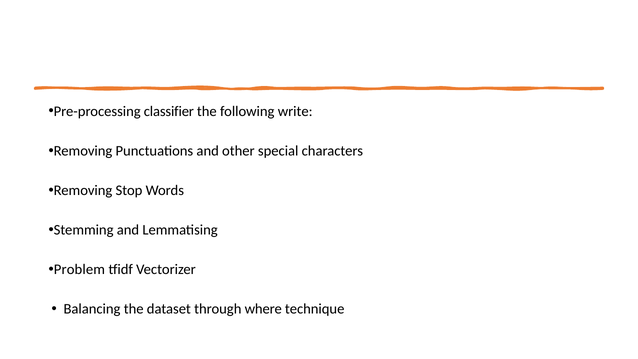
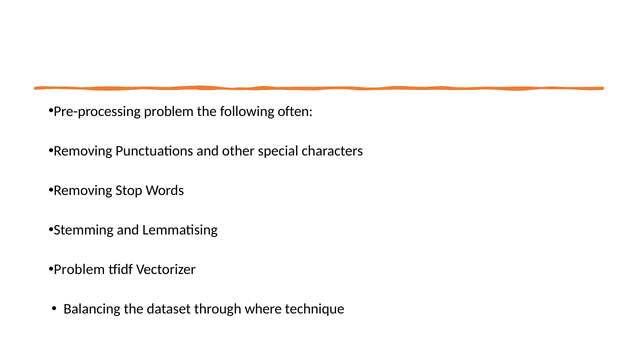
Pre-processing classifier: classifier -> problem
write: write -> often
